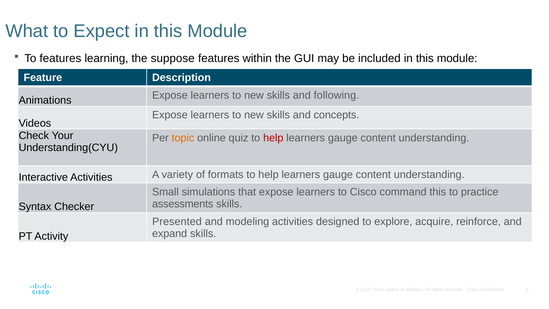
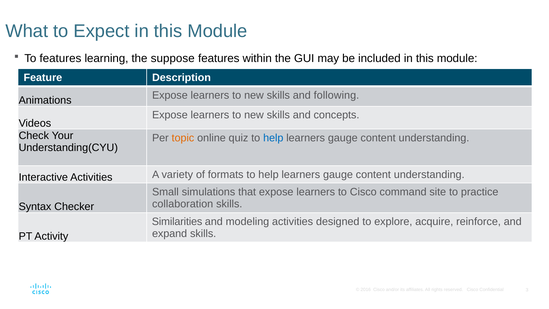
help at (273, 138) colour: red -> blue
command this: this -> site
assessments: assessments -> collaboration
Presented: Presented -> Similarities
